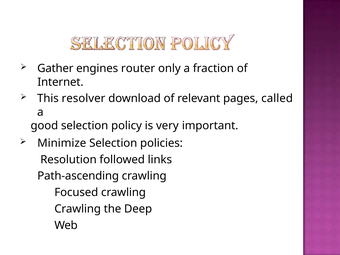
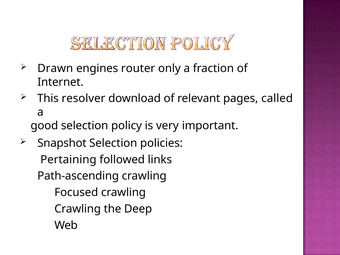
Gather: Gather -> Drawn
Minimize: Minimize -> Snapshot
Resolution: Resolution -> Pertaining
